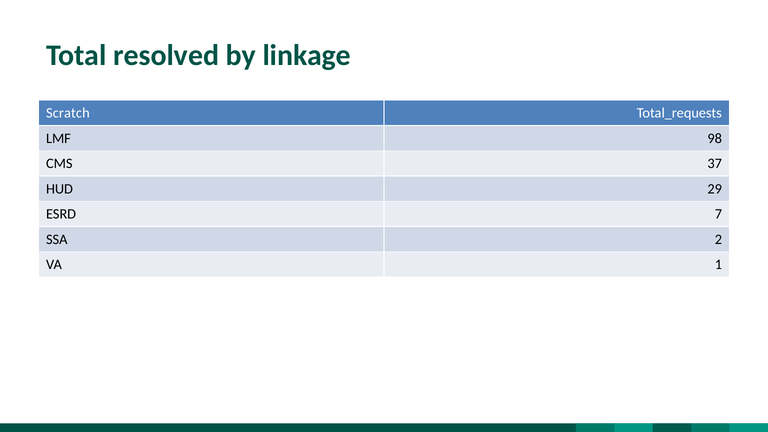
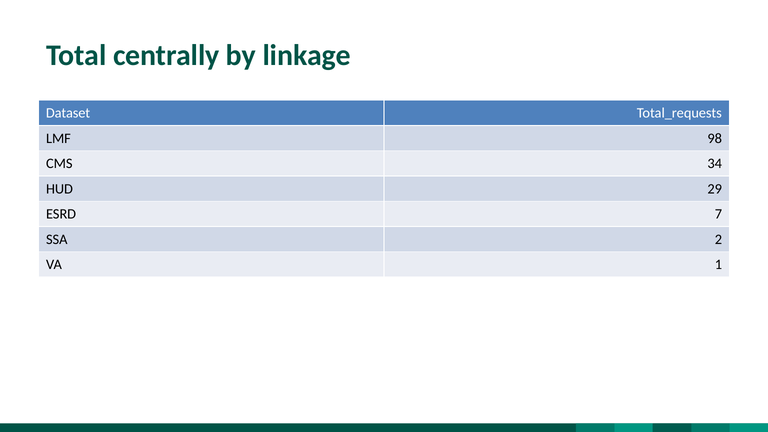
resolved: resolved -> centrally
Scratch: Scratch -> Dataset
37: 37 -> 34
